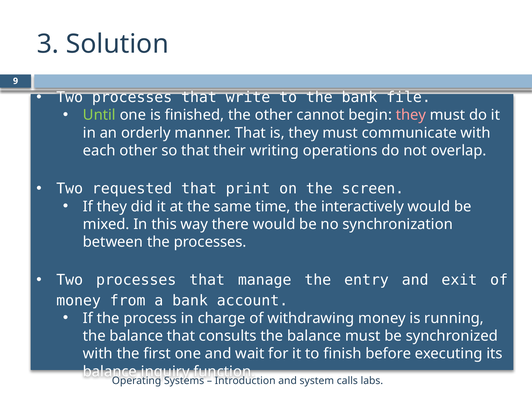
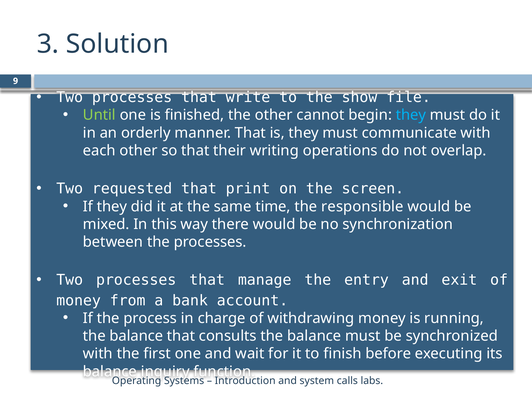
the bank: bank -> show
they at (411, 115) colour: pink -> light blue
interactively: interactively -> responsible
